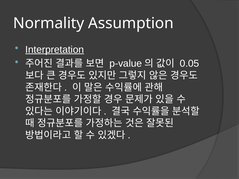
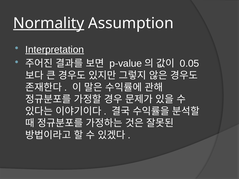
Normality underline: none -> present
